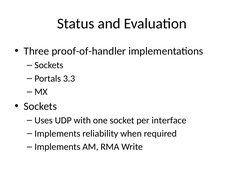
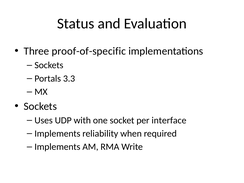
proof-of-handler: proof-of-handler -> proof-of-specific
